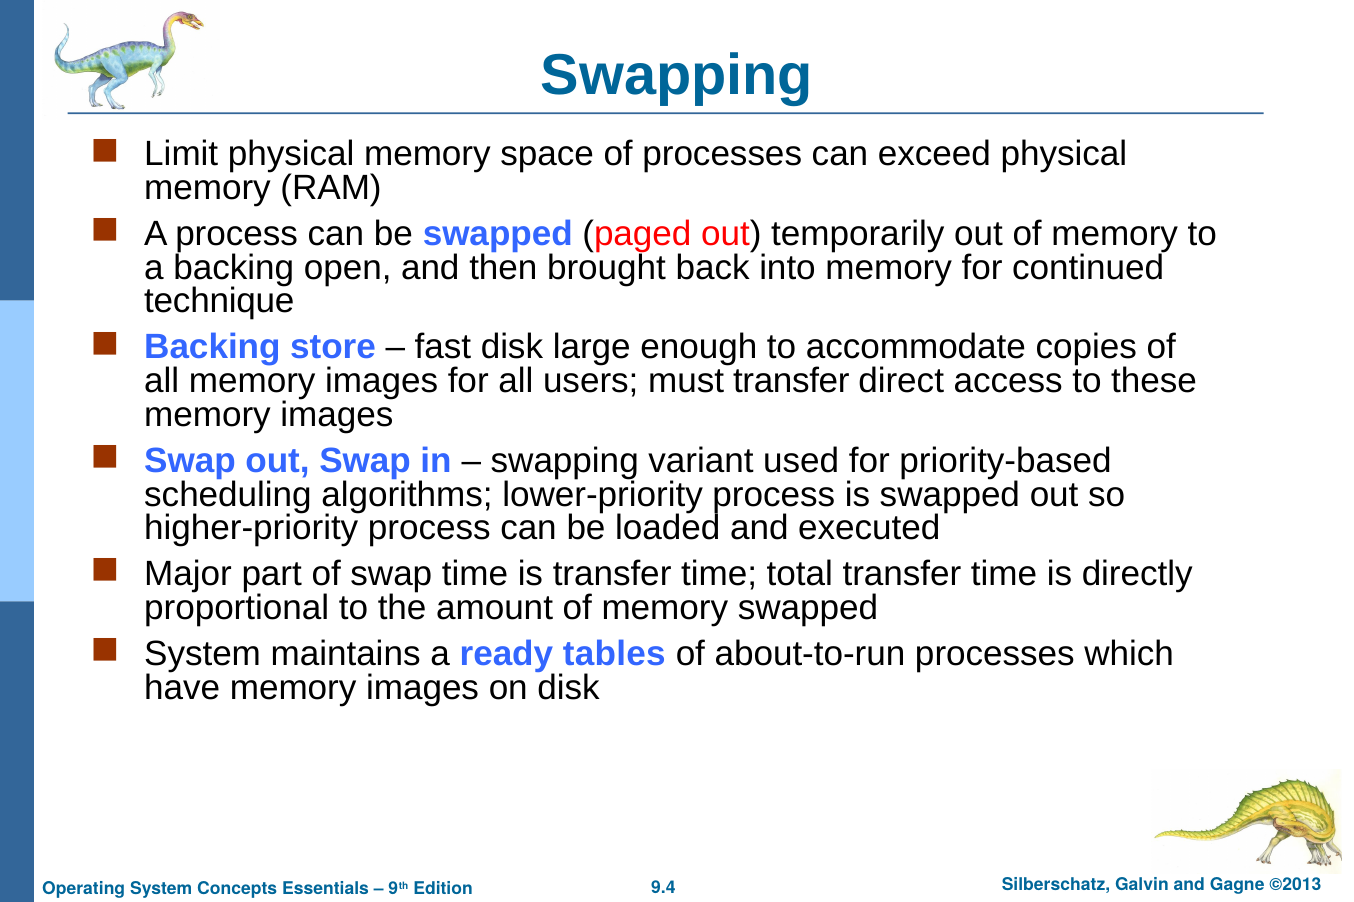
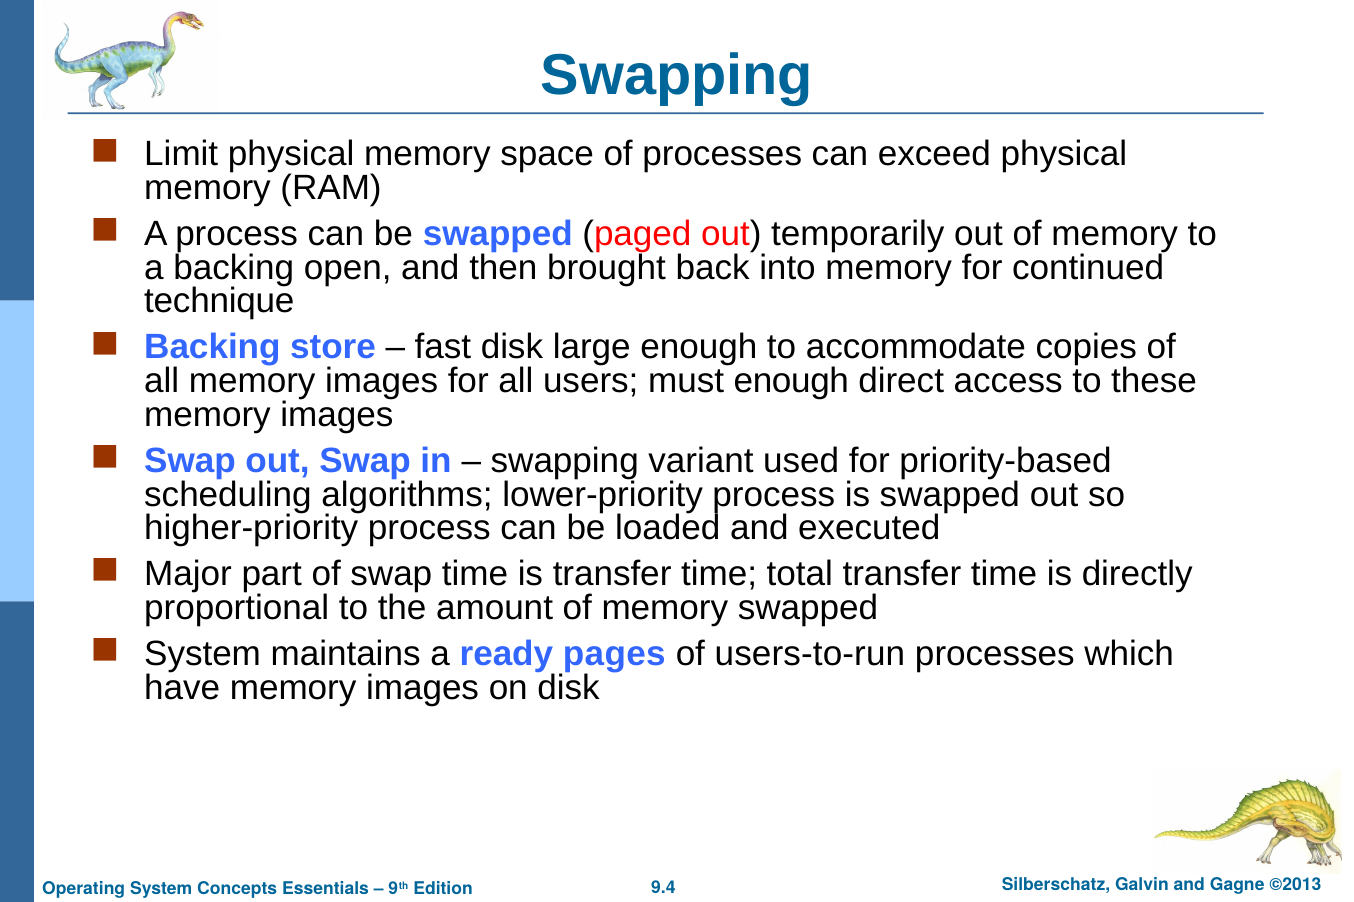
must transfer: transfer -> enough
tables: tables -> pages
about-to-run: about-to-run -> users-to-run
